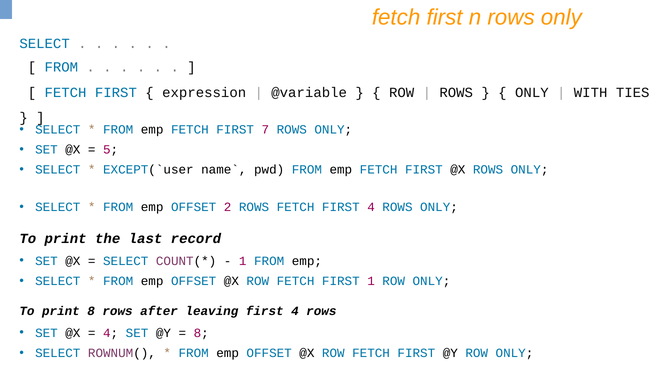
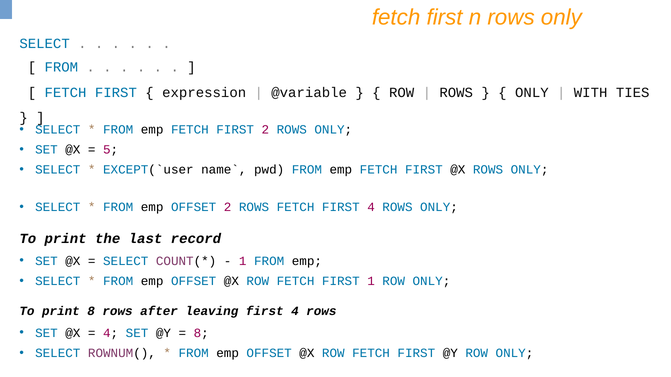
FIRST 7: 7 -> 2
